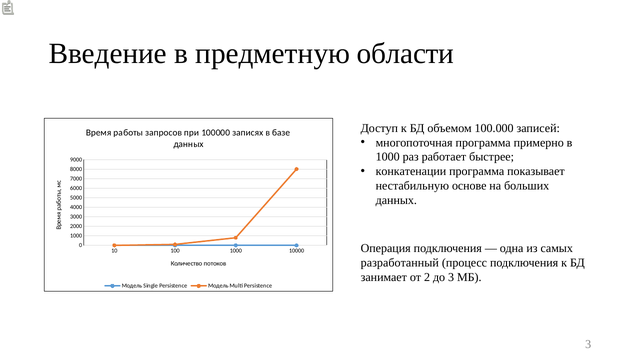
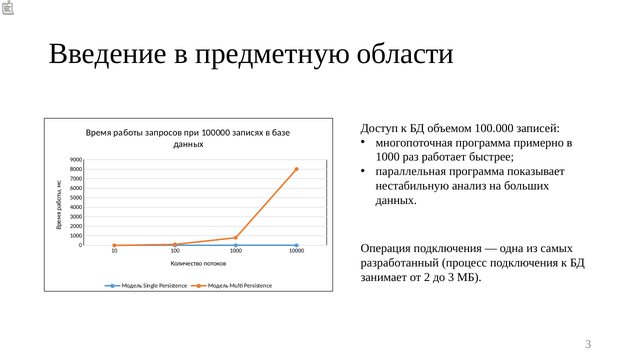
конкатенации: конкатенации -> параллельная
основе: основе -> анализ
